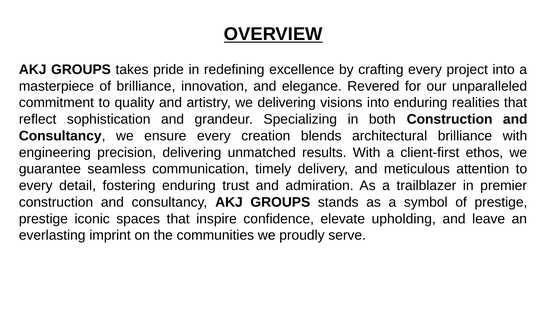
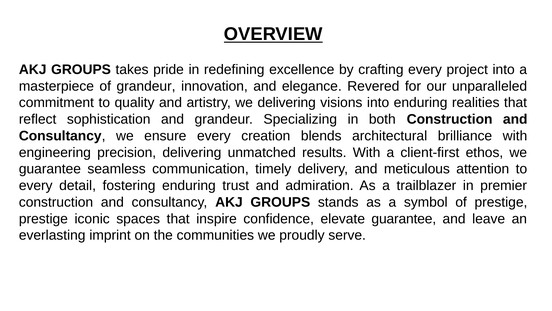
of brilliance: brilliance -> grandeur
elevate upholding: upholding -> guarantee
